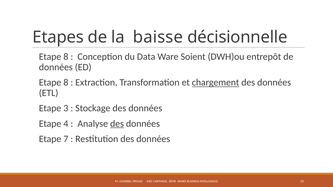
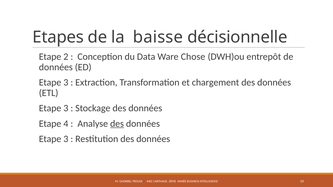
8 at (66, 57): 8 -> 2
Soient: Soient -> Chose
8 at (66, 83): 8 -> 3
chargement underline: present -> none
7 at (66, 139): 7 -> 3
